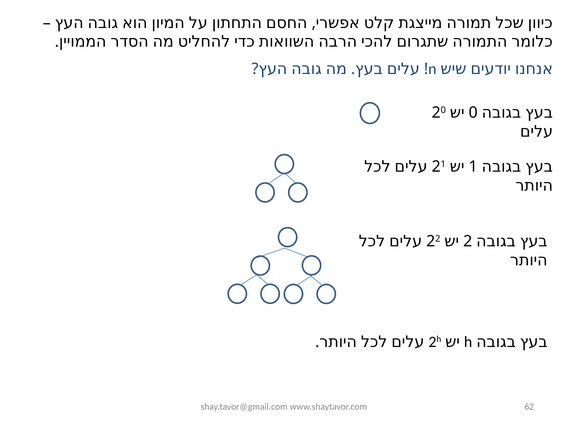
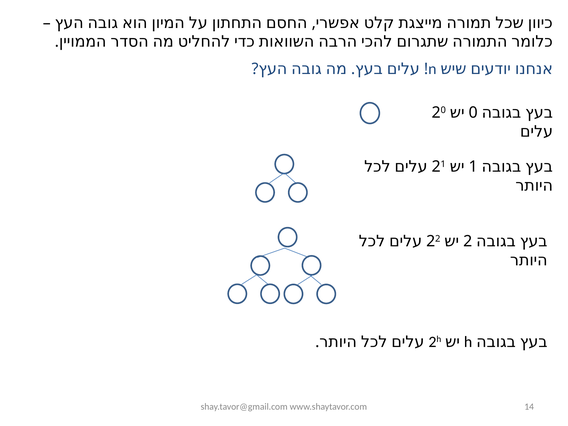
62: 62 -> 14
